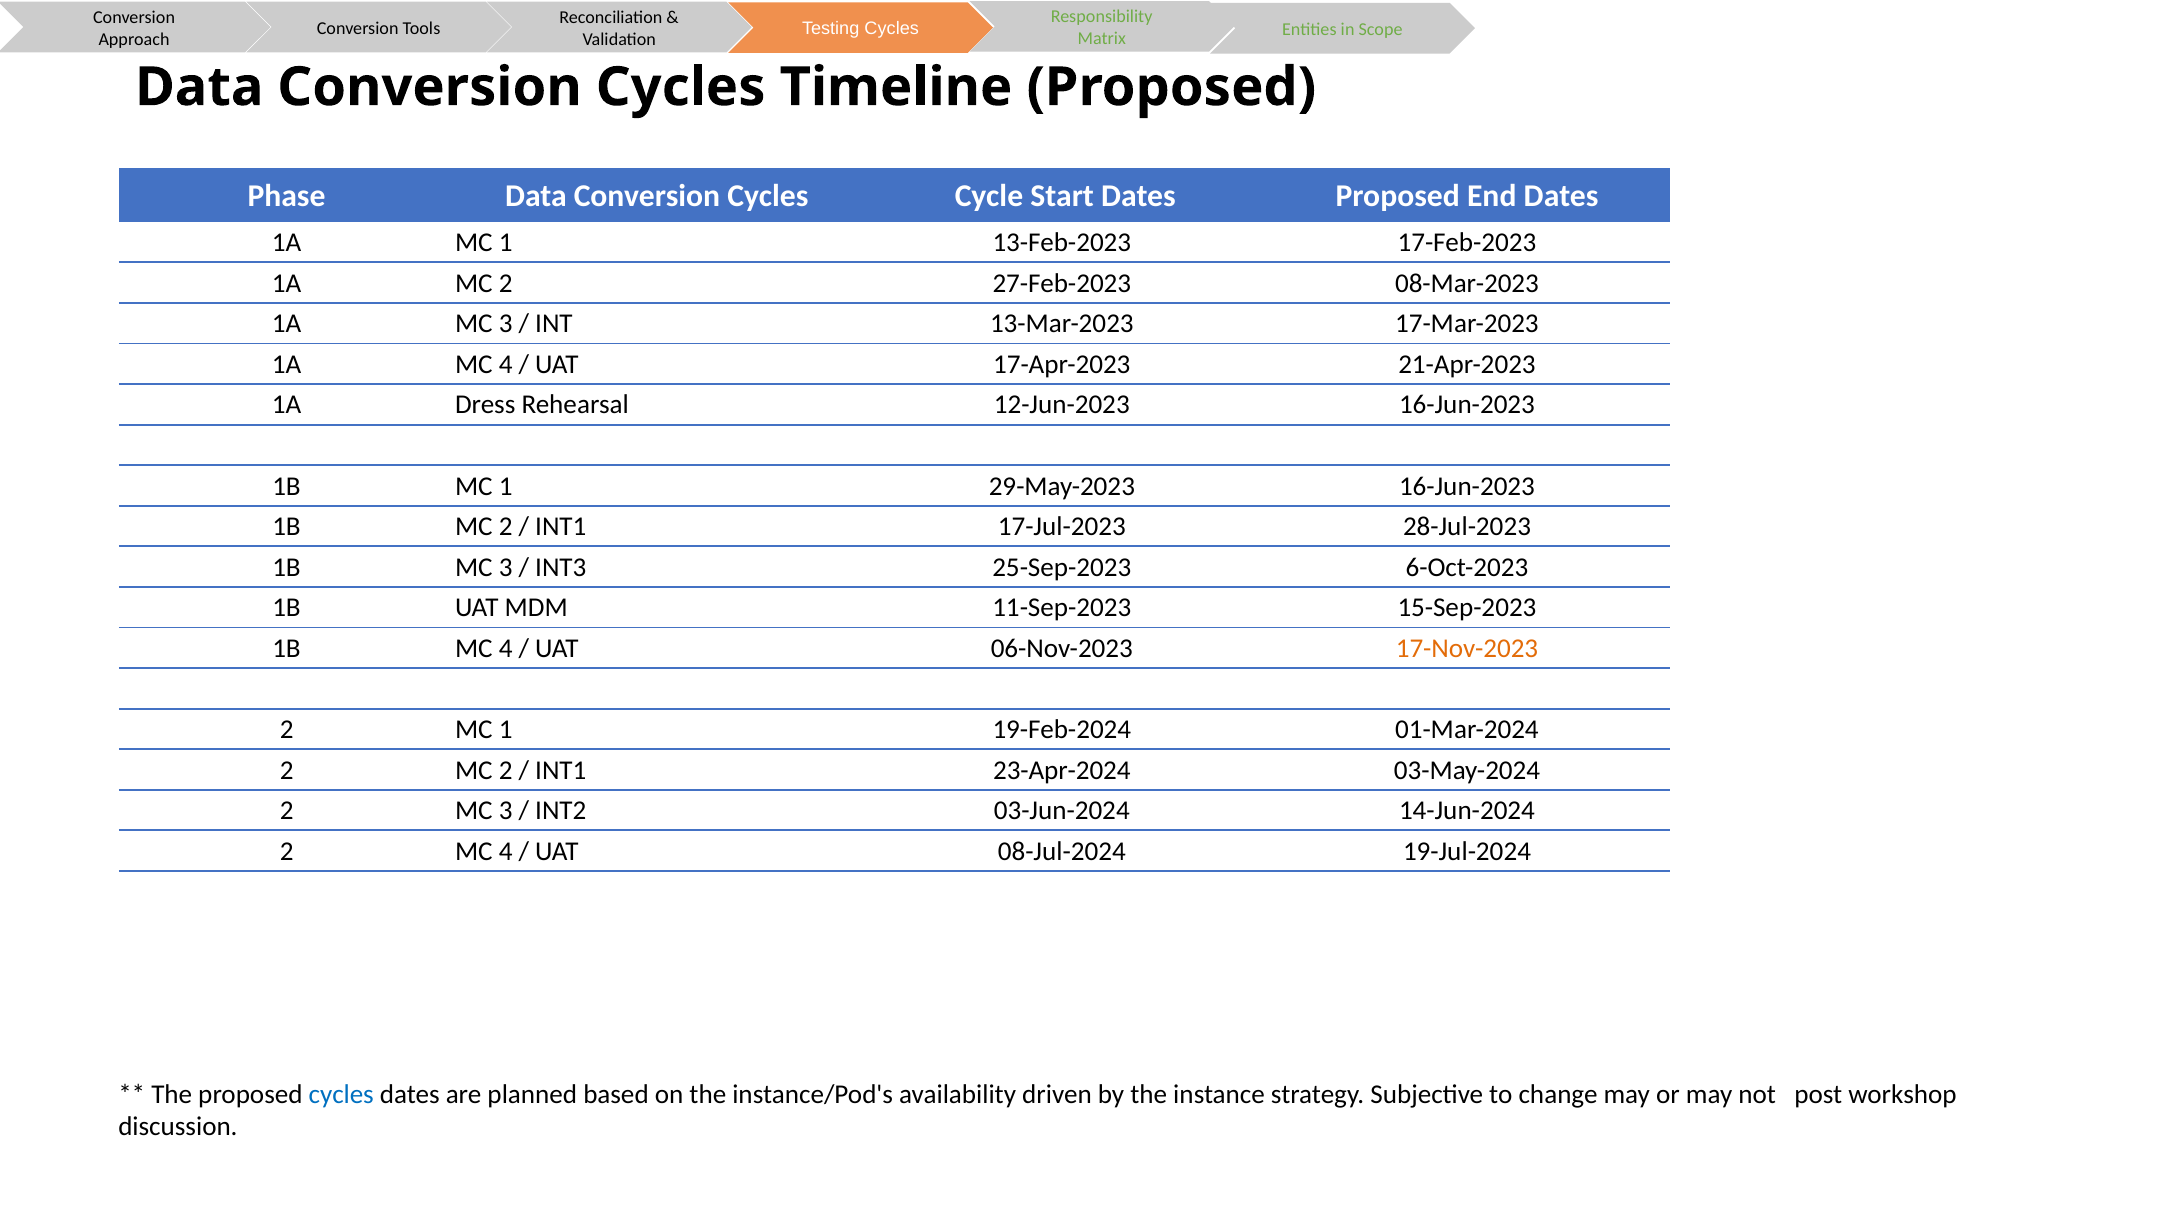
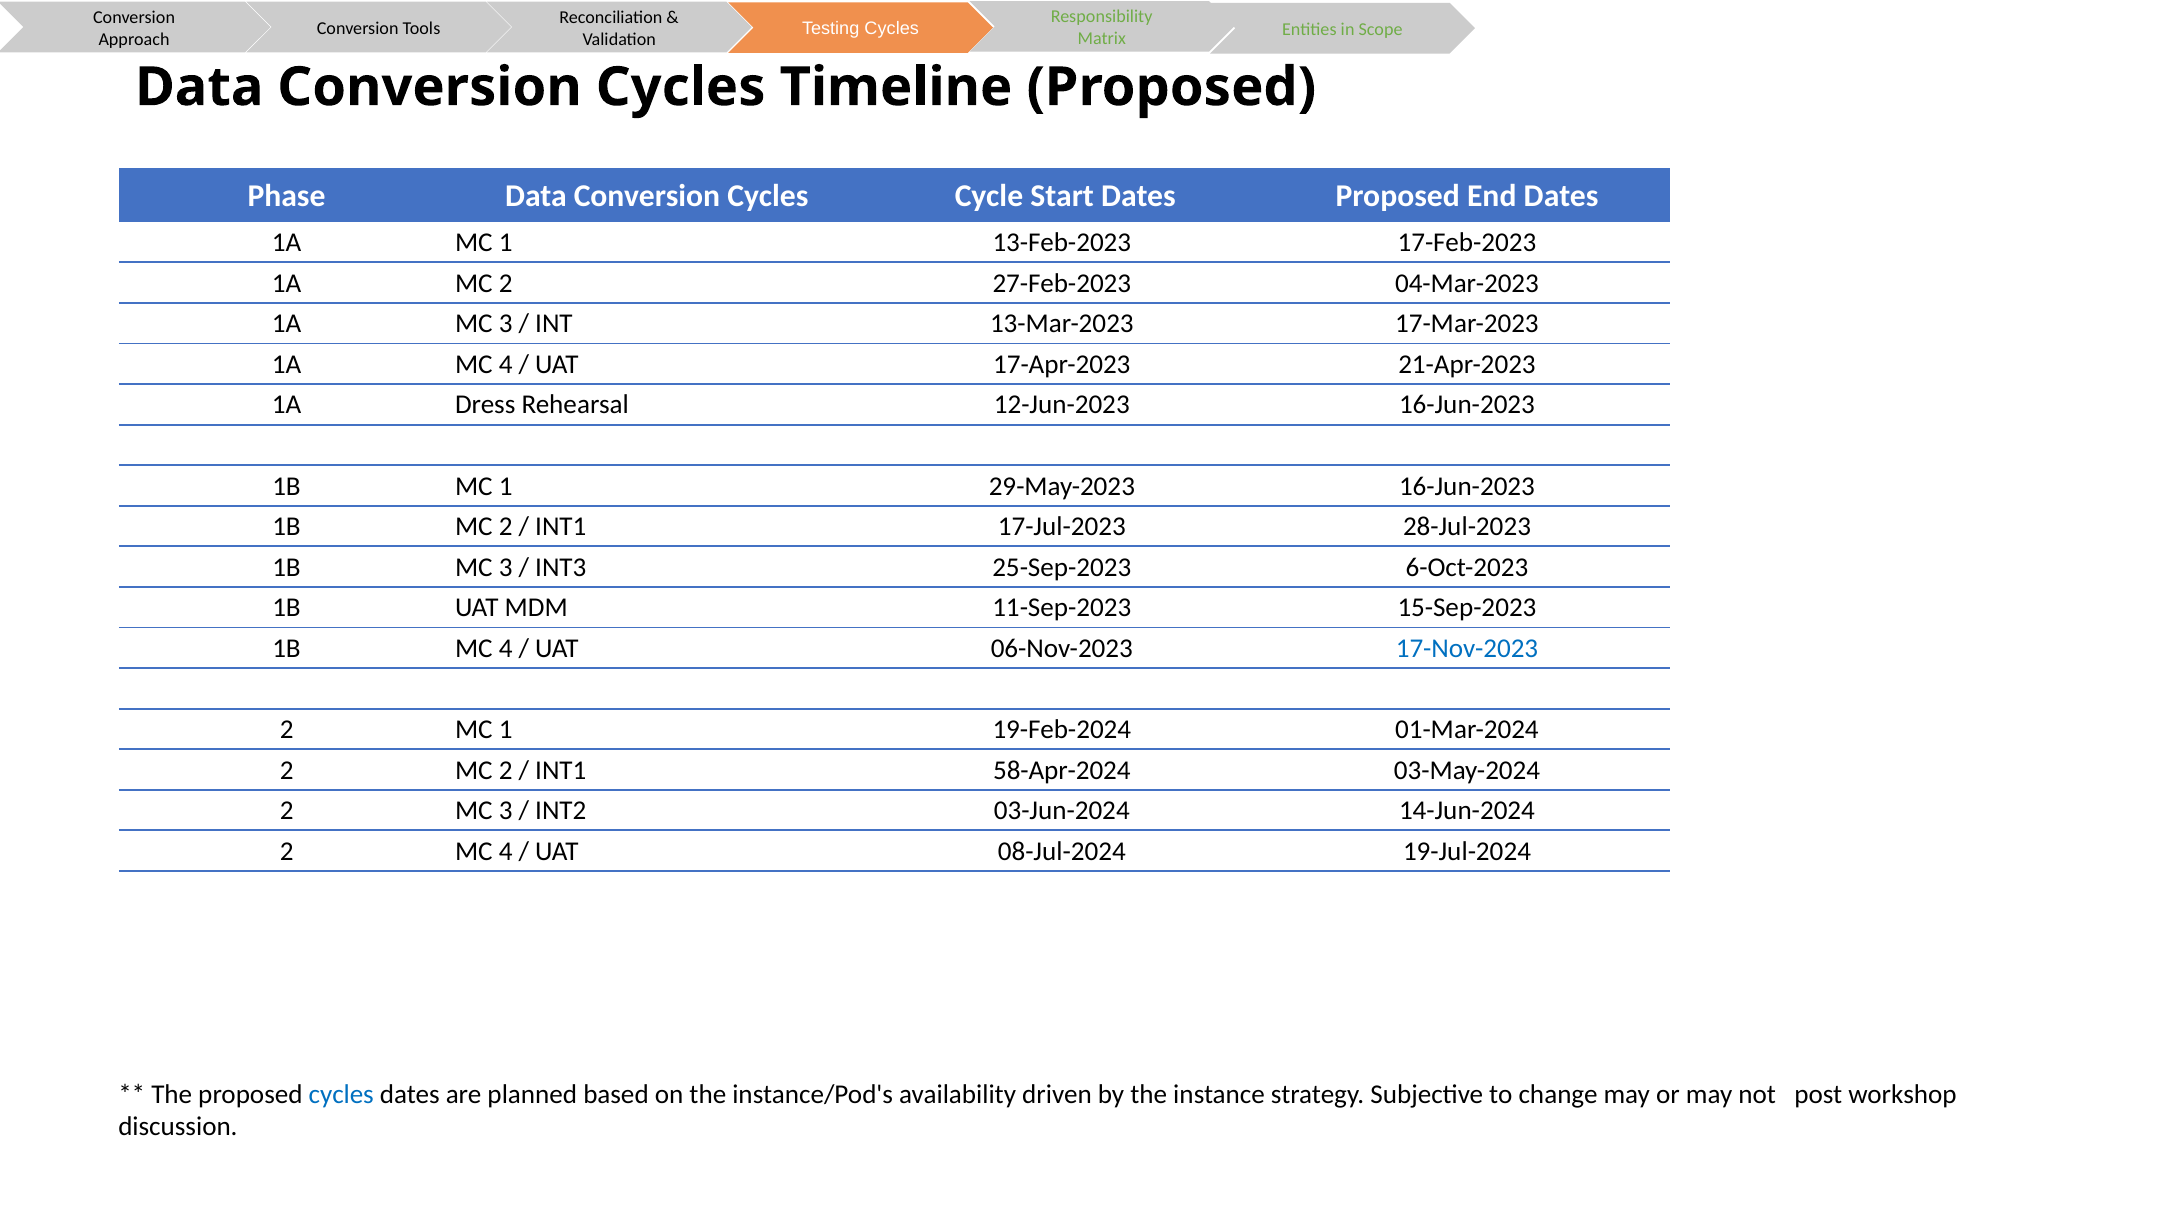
08-Mar-2023: 08-Mar-2023 -> 04-Mar-2023
17-Nov-2023 colour: orange -> blue
23-Apr-2024: 23-Apr-2024 -> 58-Apr-2024
